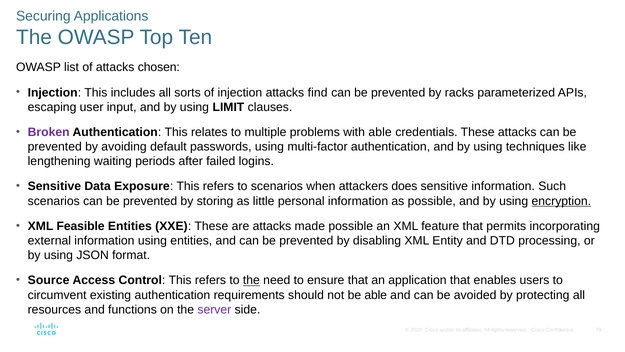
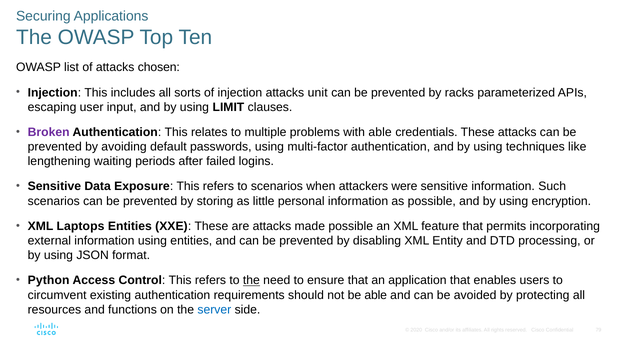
find: find -> unit
does: does -> were
encryption underline: present -> none
Feasible: Feasible -> Laptops
Source: Source -> Python
server colour: purple -> blue
